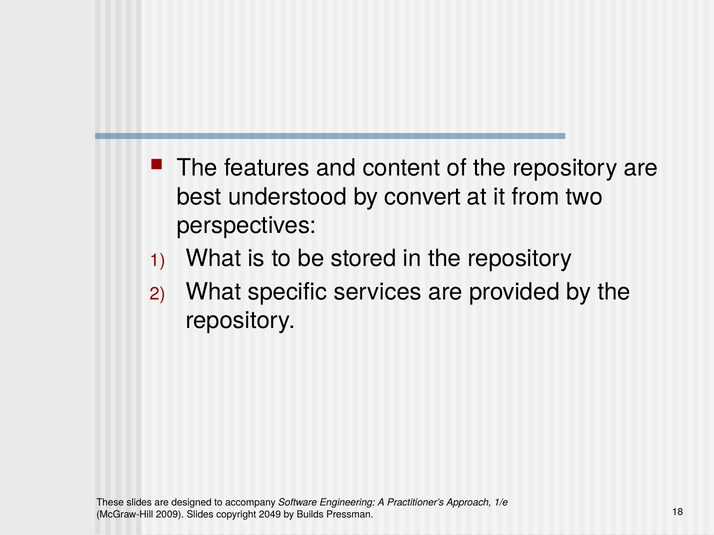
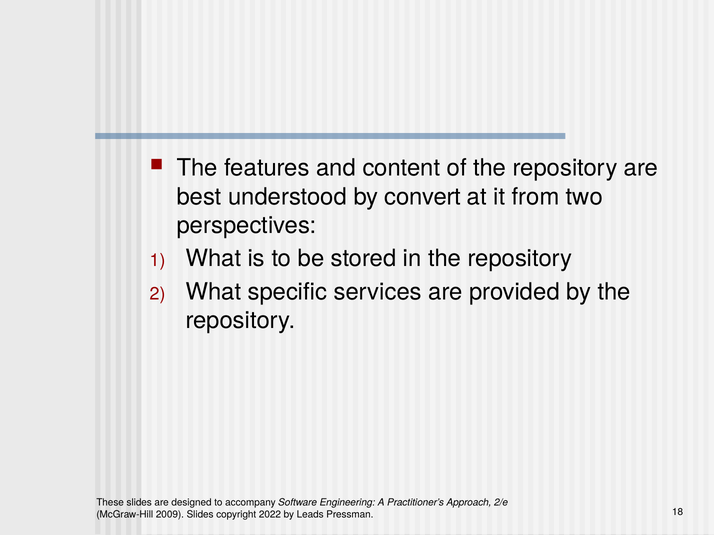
1/e: 1/e -> 2/e
2049: 2049 -> 2022
Builds: Builds -> Leads
